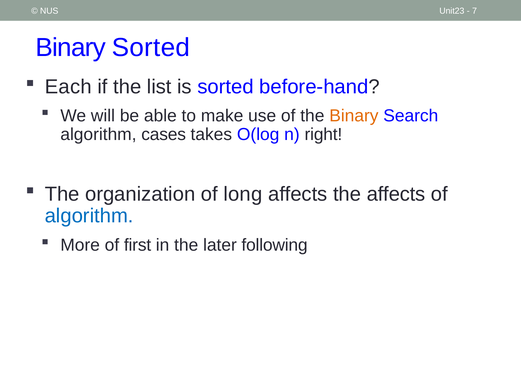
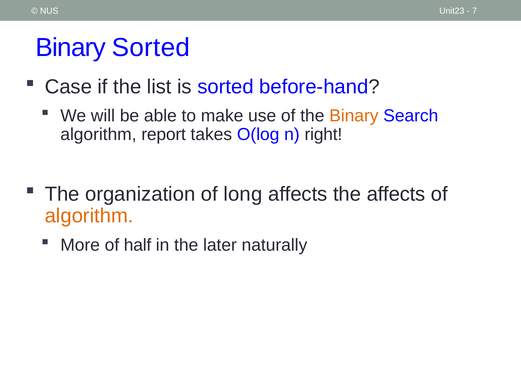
Each: Each -> Case
cases: cases -> report
algorithm at (89, 216) colour: blue -> orange
first: first -> half
following: following -> naturally
